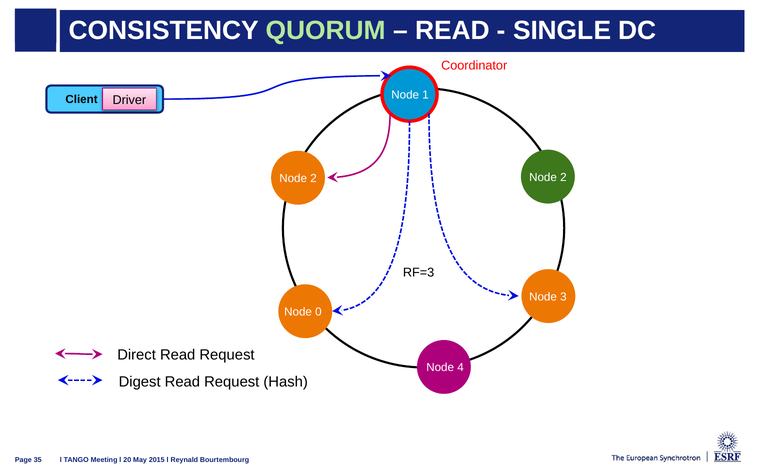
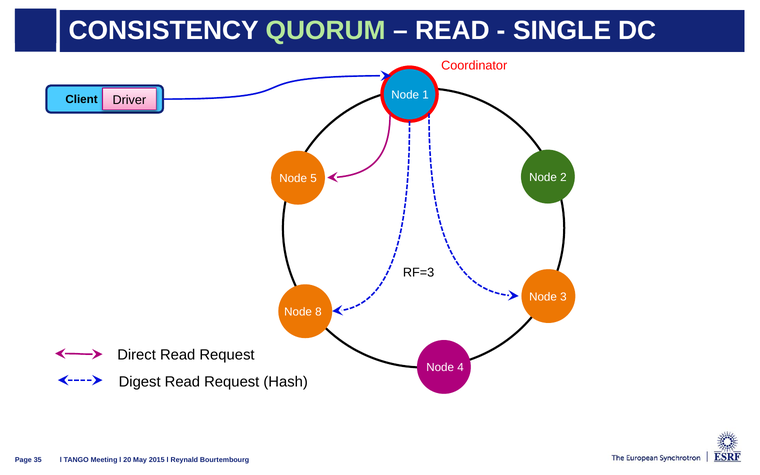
2 at (313, 178): 2 -> 5
0: 0 -> 8
